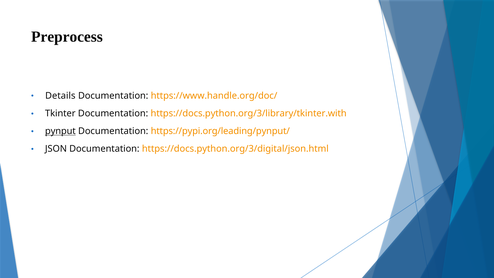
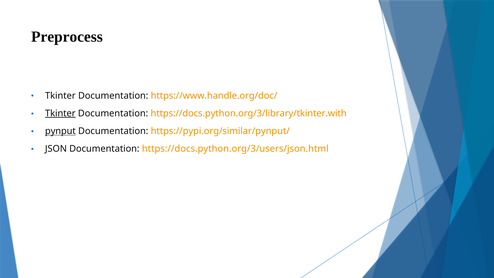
Details at (60, 96): Details -> Tkinter
Tkinter at (60, 113) underline: none -> present
https://pypi.org/leading/pynput/: https://pypi.org/leading/pynput/ -> https://pypi.org/similar/pynput/
https://docs.python.org/3/digital/json.html: https://docs.python.org/3/digital/json.html -> https://docs.python.org/3/users/json.html
